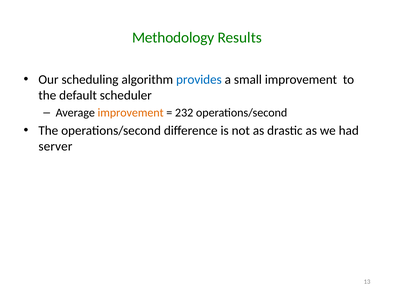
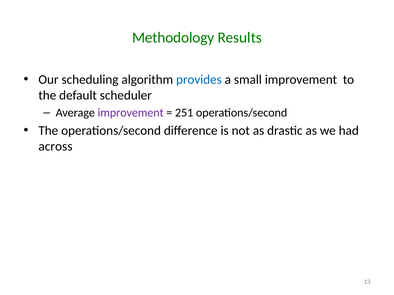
improvement at (131, 113) colour: orange -> purple
232: 232 -> 251
server: server -> across
